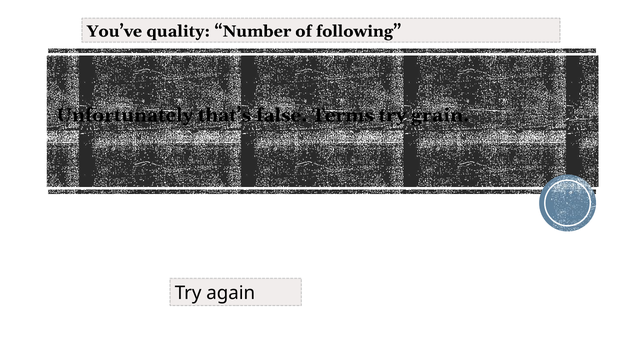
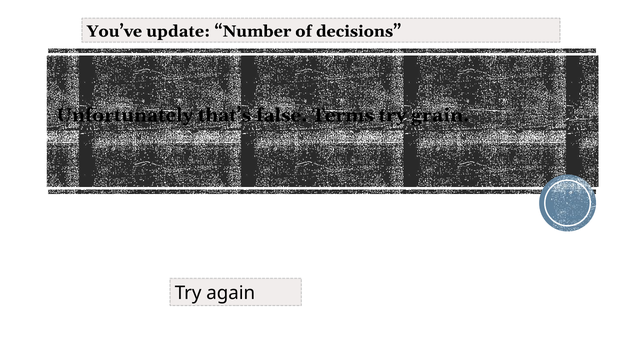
quality: quality -> update
following: following -> decisions
